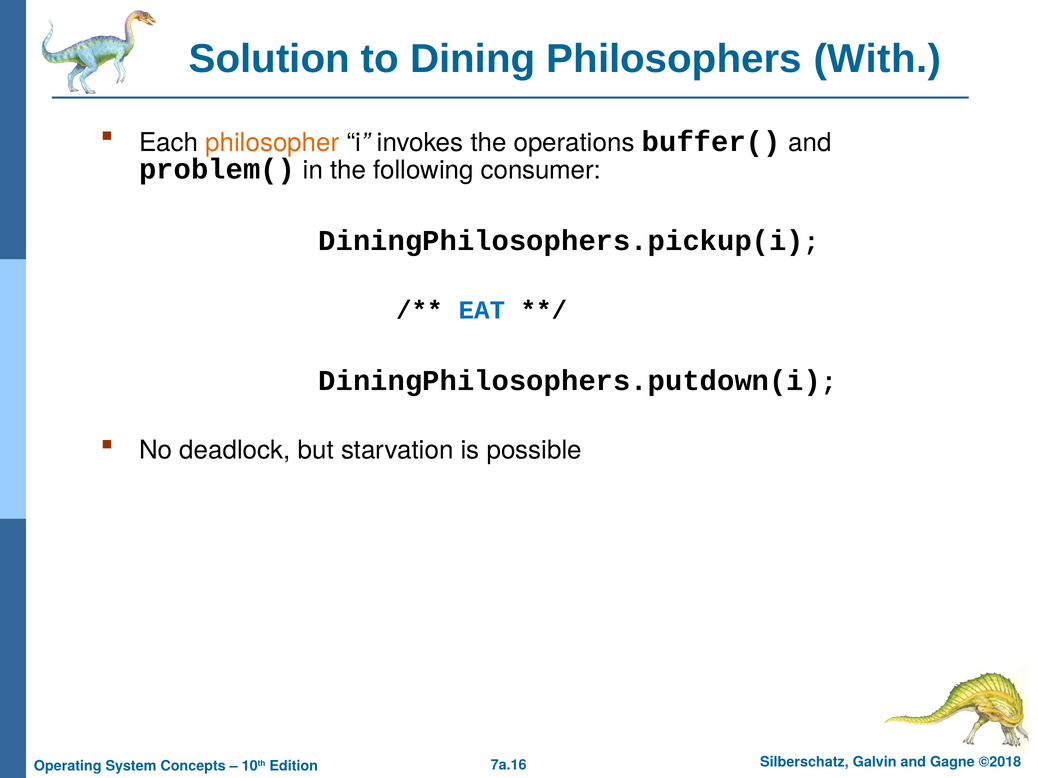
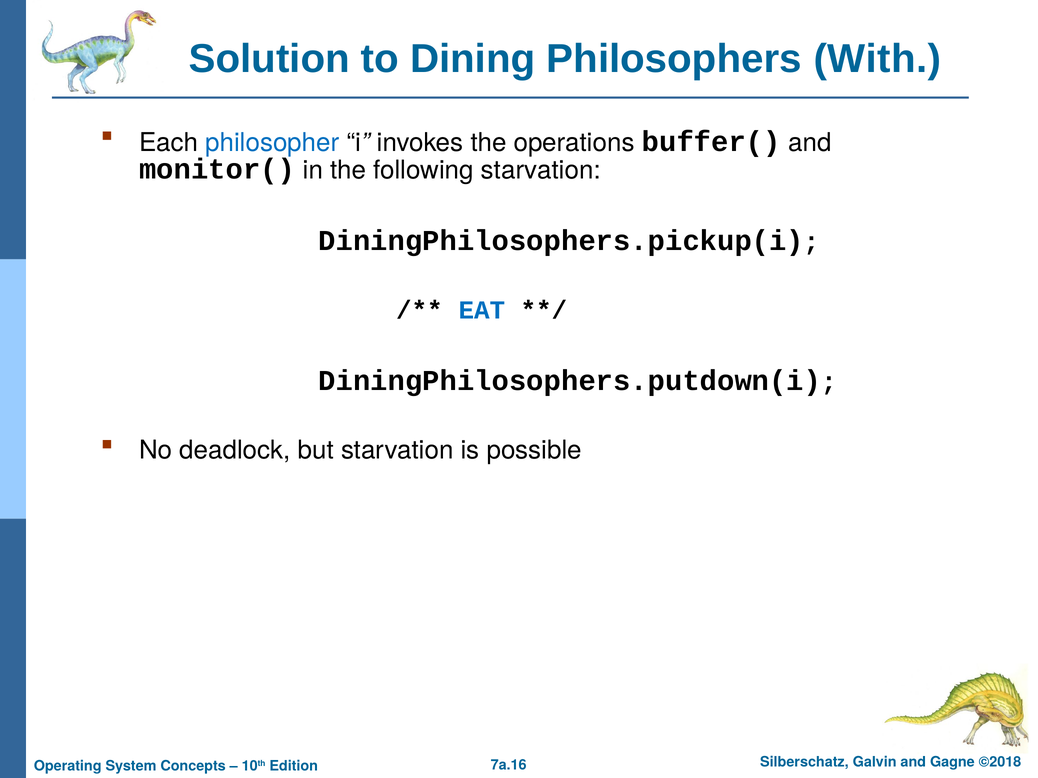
philosopher colour: orange -> blue
problem(: problem( -> monitor(
following consumer: consumer -> starvation
